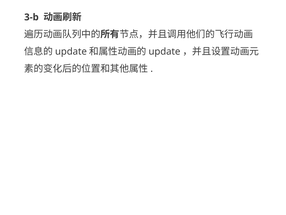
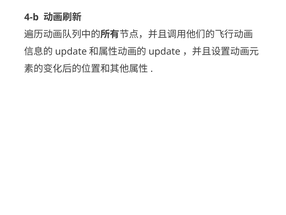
3-b: 3-b -> 4-b
